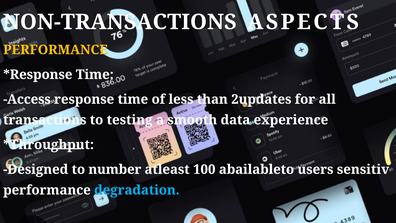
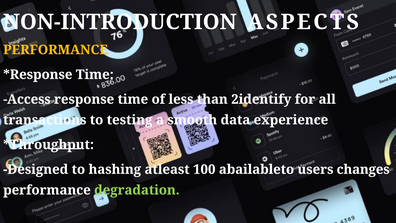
NON-TRANSACTIONS: NON-TRANSACTIONS -> NON-INTRODUCTION
2updates: 2updates -> 2identify
number: number -> hashing
sensitiv: sensitiv -> changes
degradation colour: light blue -> light green
